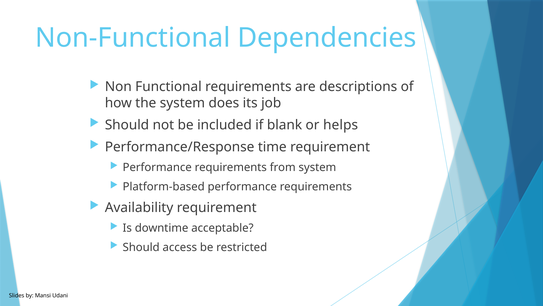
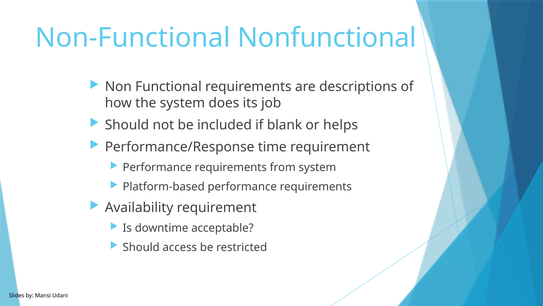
Dependencies: Dependencies -> Nonfunctional
